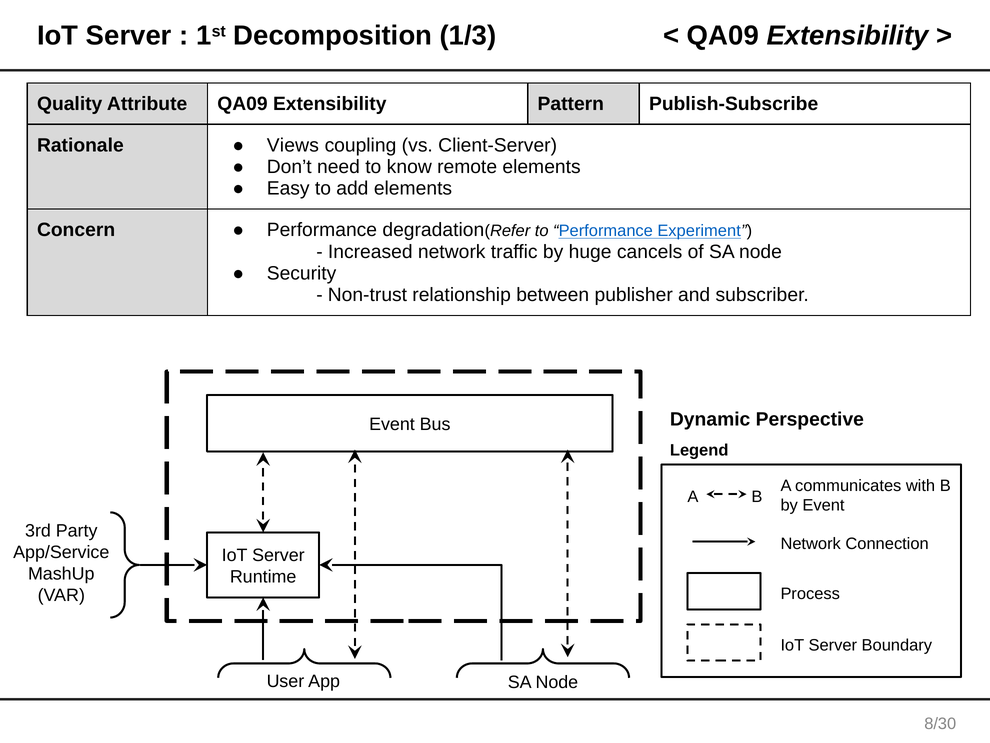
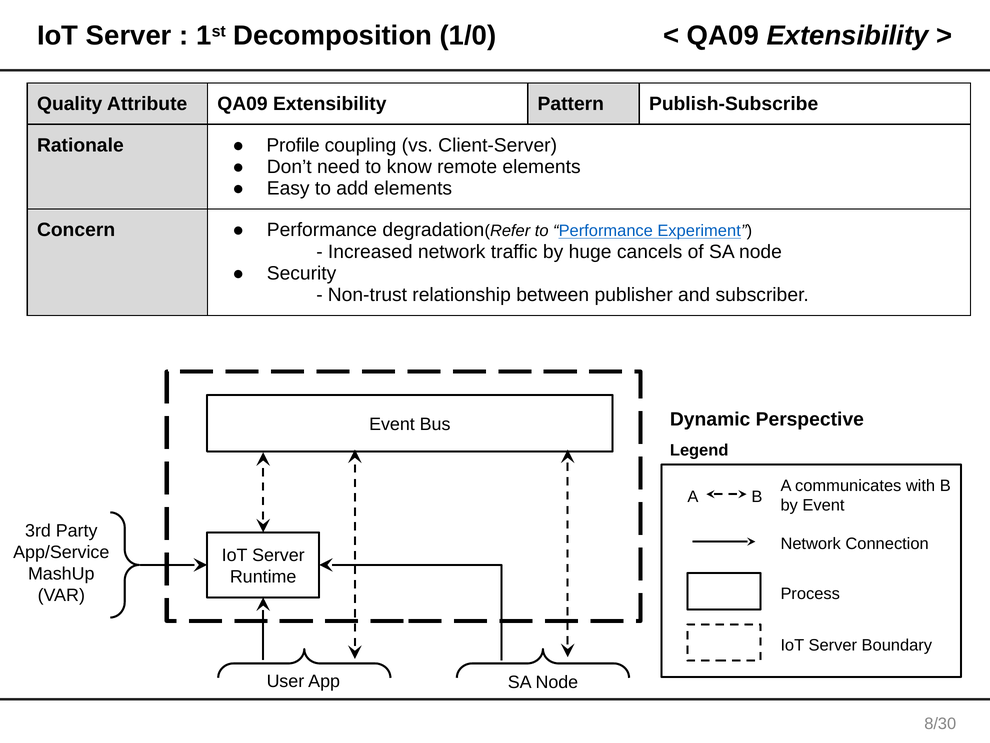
1/3: 1/3 -> 1/0
Views: Views -> Profile
